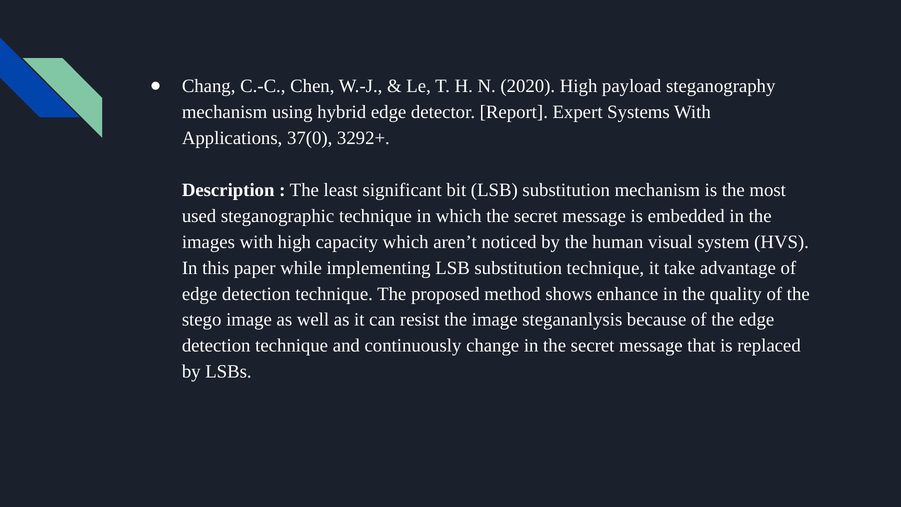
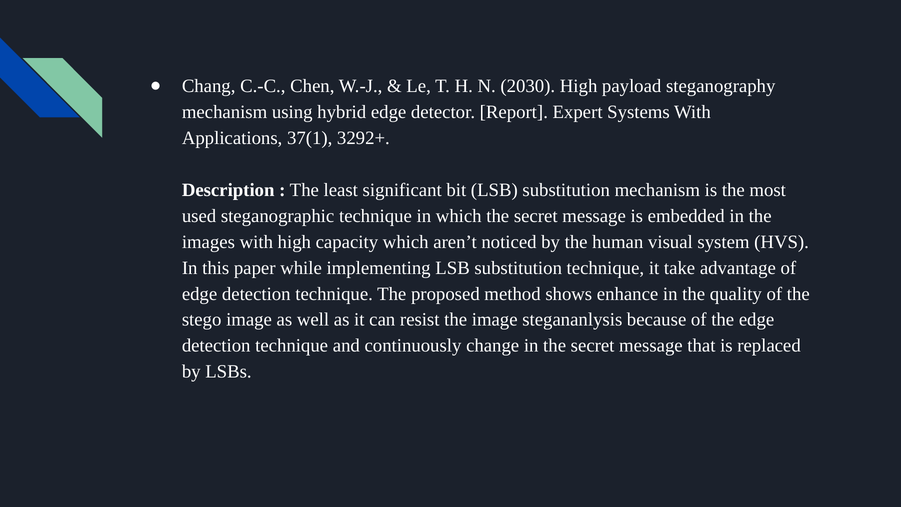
2020: 2020 -> 2030
37(0: 37(0 -> 37(1
